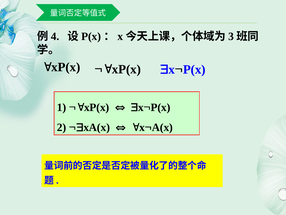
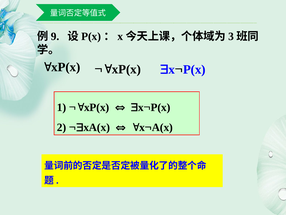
4: 4 -> 9
